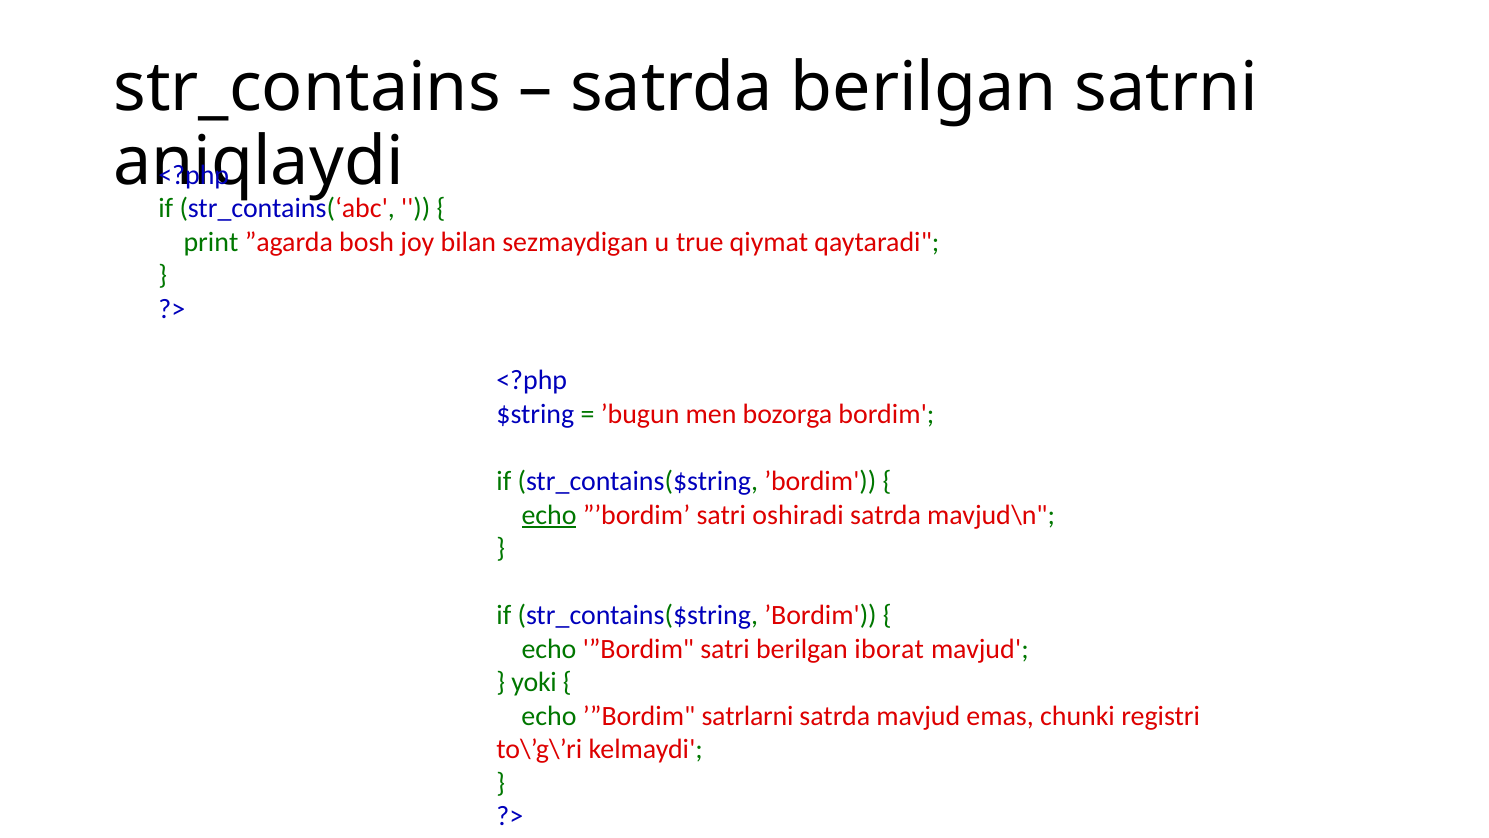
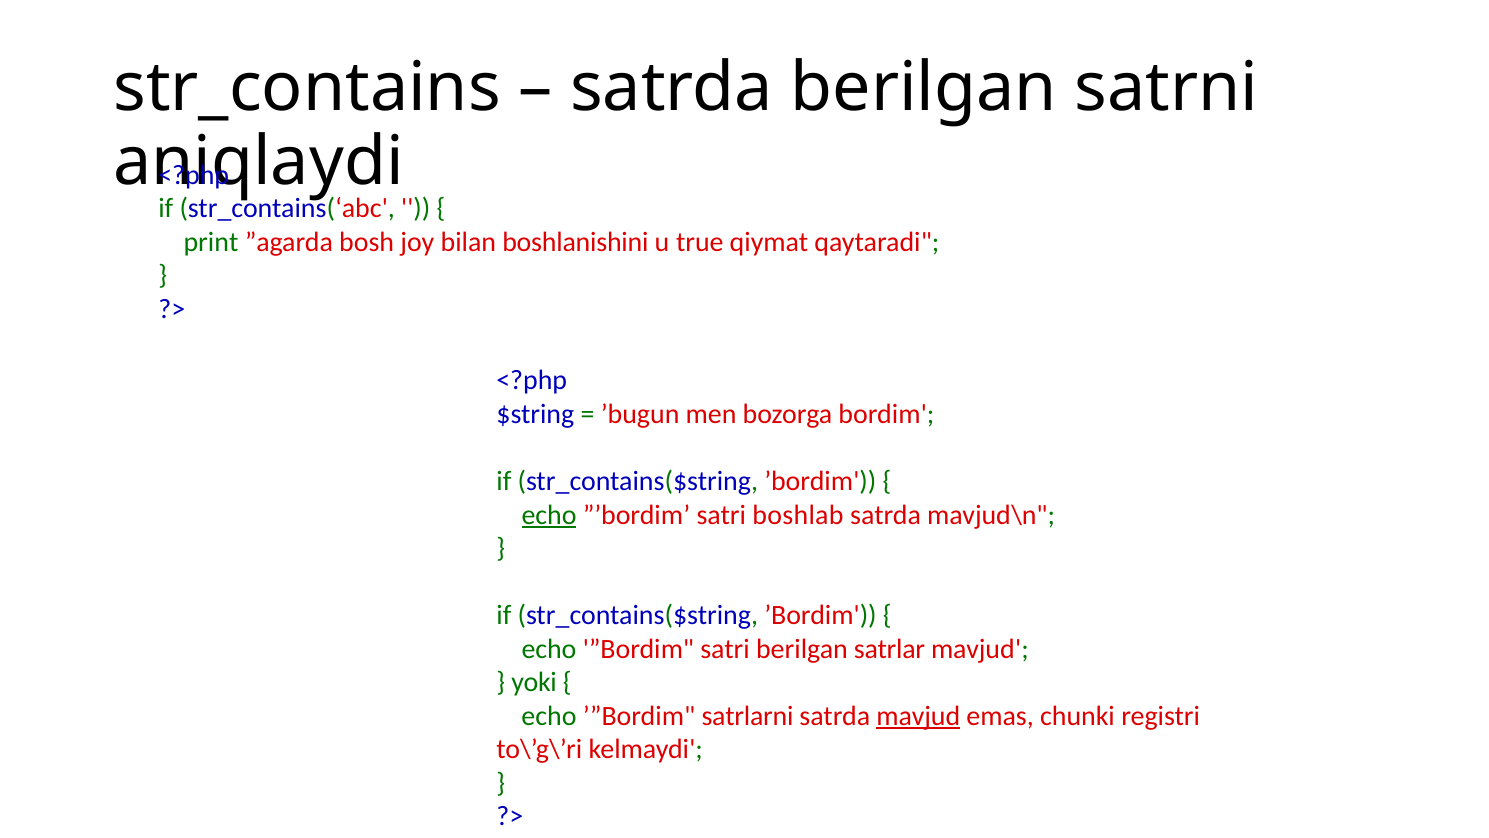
sezmaydigan: sezmaydigan -> boshlanishini
oshiradi: oshiradi -> boshlab
iborat: iborat -> satrlar
mavjud at (918, 716) underline: none -> present
